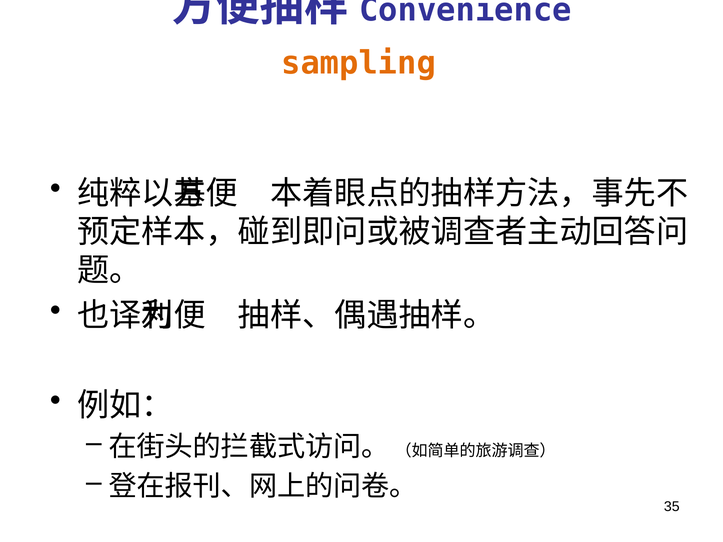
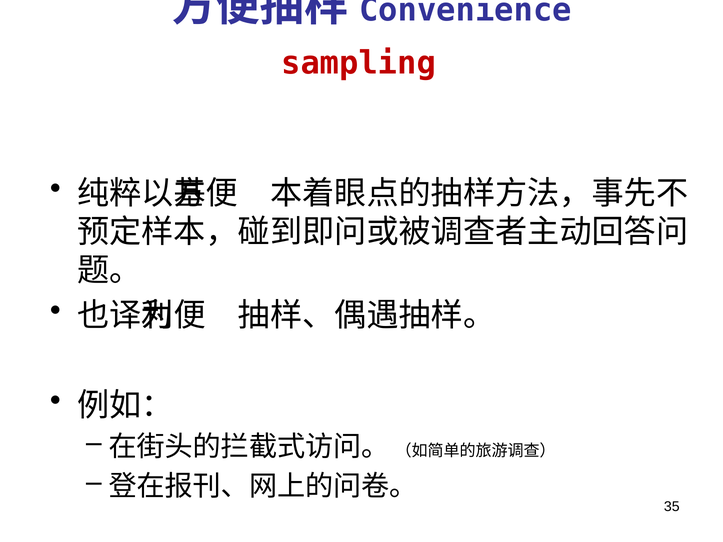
sampling colour: orange -> red
